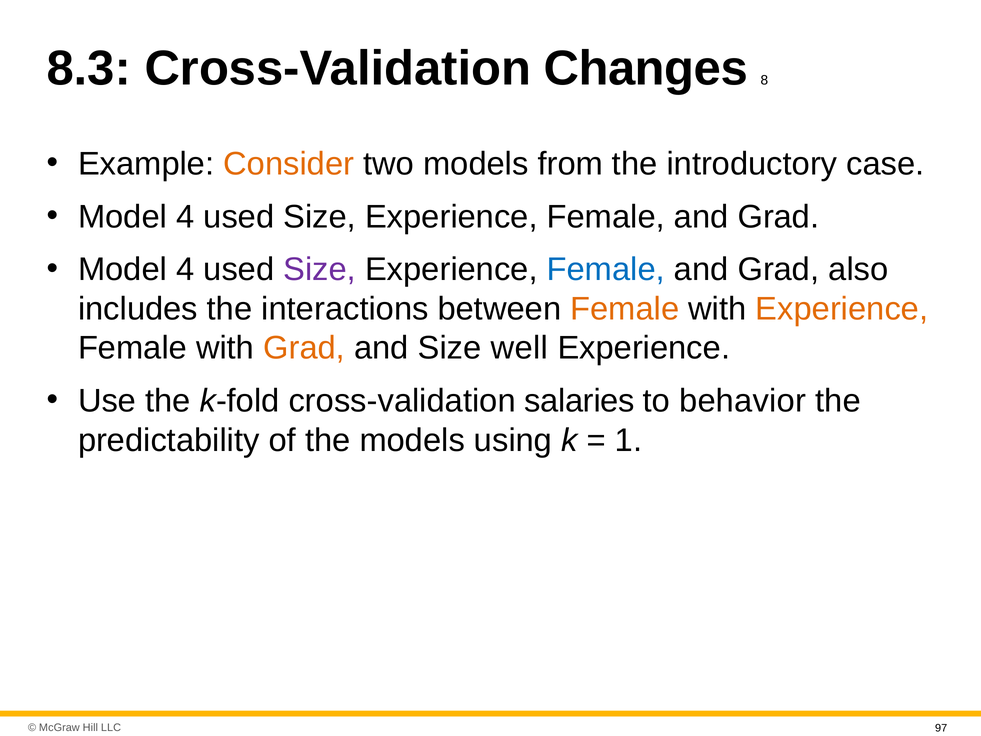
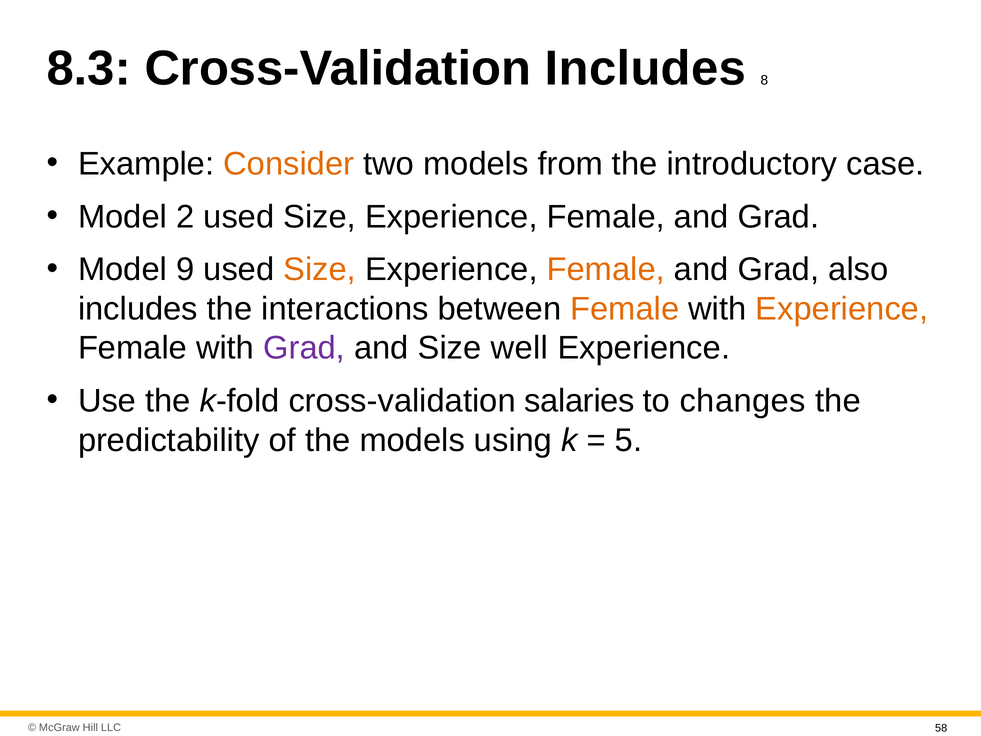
Cross-Validation Changes: Changes -> Includes
4 at (185, 217): 4 -> 2
4 at (185, 270): 4 -> 9
Size at (320, 270) colour: purple -> orange
Female at (606, 270) colour: blue -> orange
Grad at (304, 348) colour: orange -> purple
behavior: behavior -> changes
1: 1 -> 5
97: 97 -> 58
